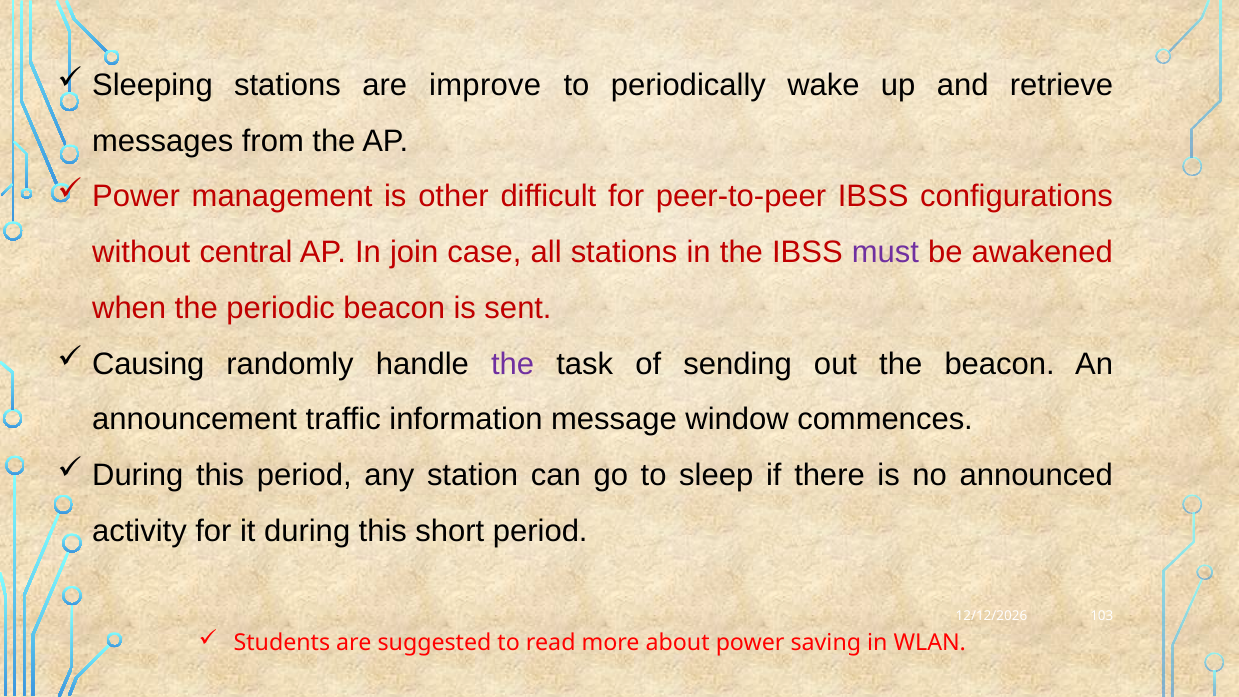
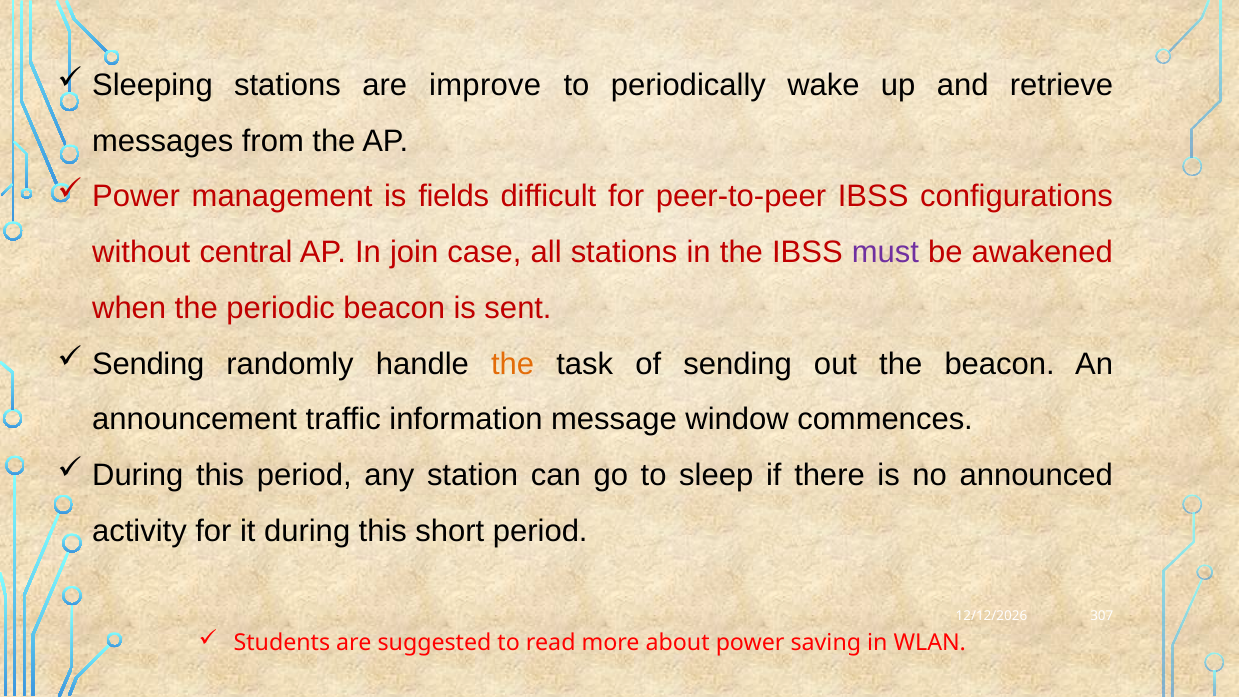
other: other -> fields
Causing at (148, 364): Causing -> Sending
the at (513, 364) colour: purple -> orange
103: 103 -> 307
